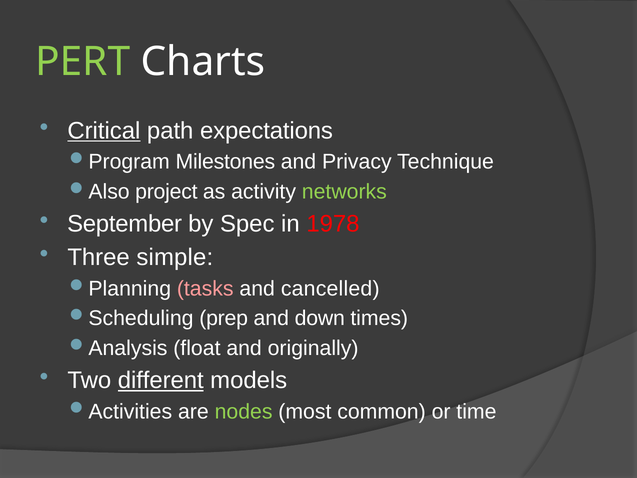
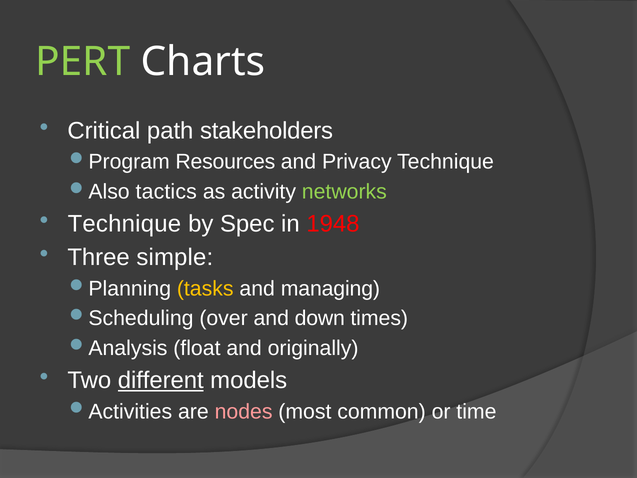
Critical underline: present -> none
expectations: expectations -> stakeholders
Milestones: Milestones -> Resources
project: project -> tactics
September at (125, 224): September -> Technique
1978: 1978 -> 1948
tasks colour: pink -> yellow
cancelled: cancelled -> managing
prep: prep -> over
nodes colour: light green -> pink
